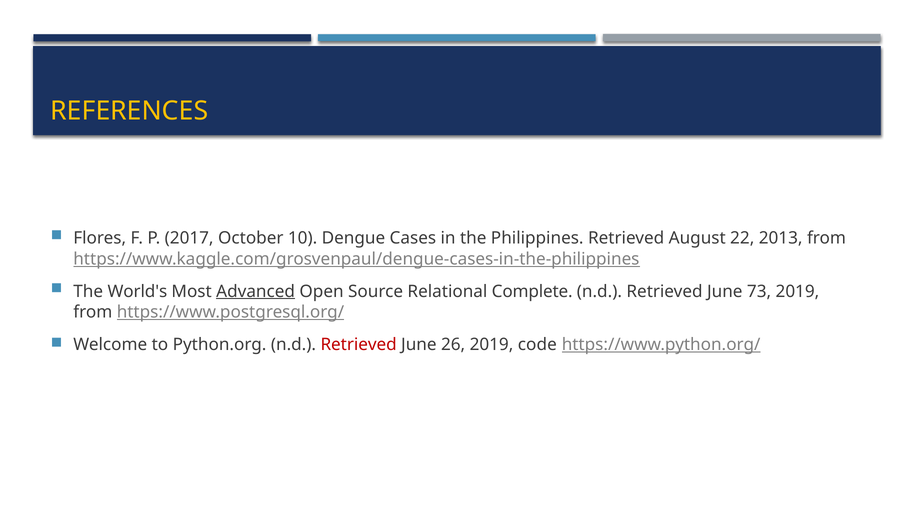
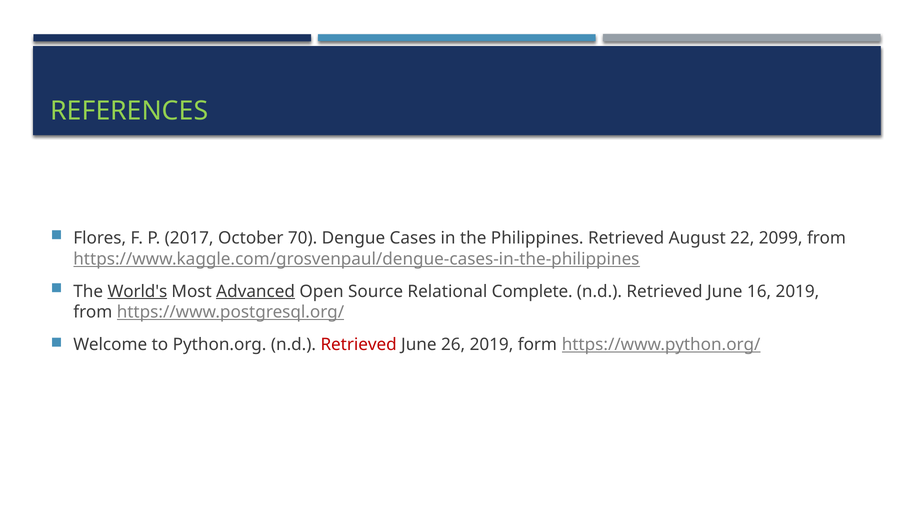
REFERENCES colour: yellow -> light green
10: 10 -> 70
2013: 2013 -> 2099
World's underline: none -> present
73: 73 -> 16
code: code -> form
